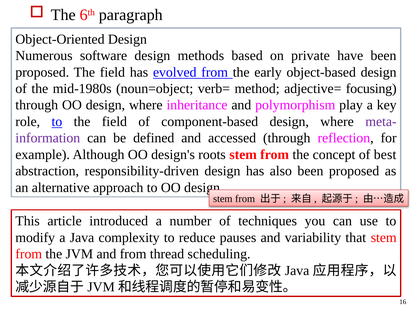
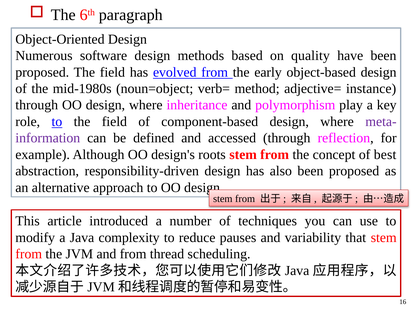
private: private -> quality
focusing: focusing -> instance
